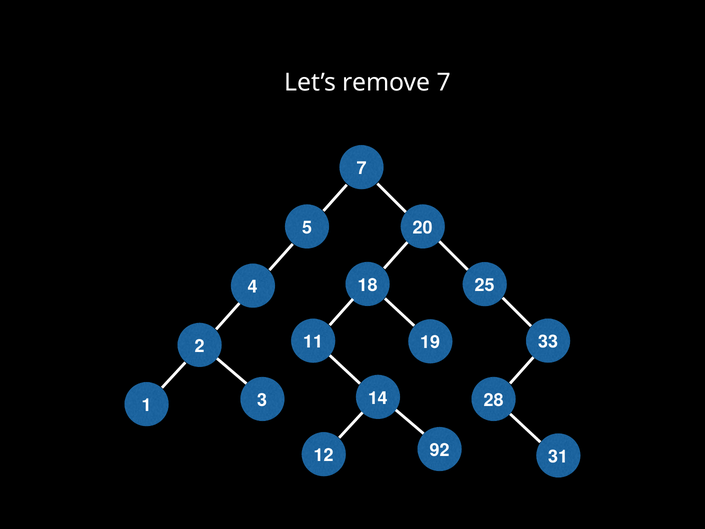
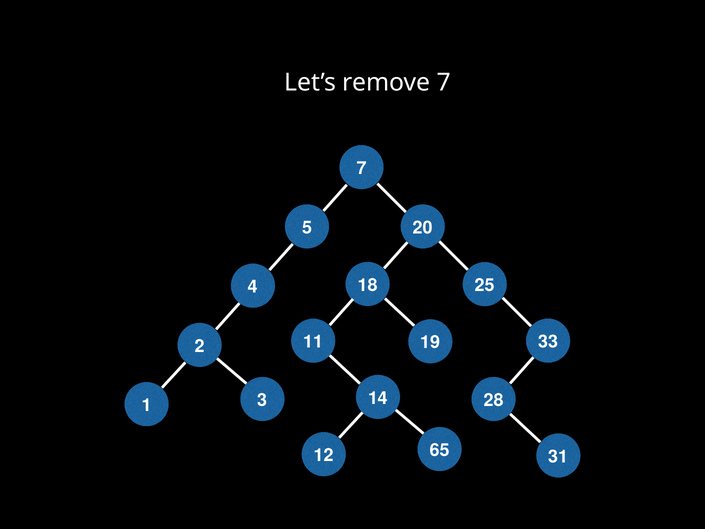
92: 92 -> 65
